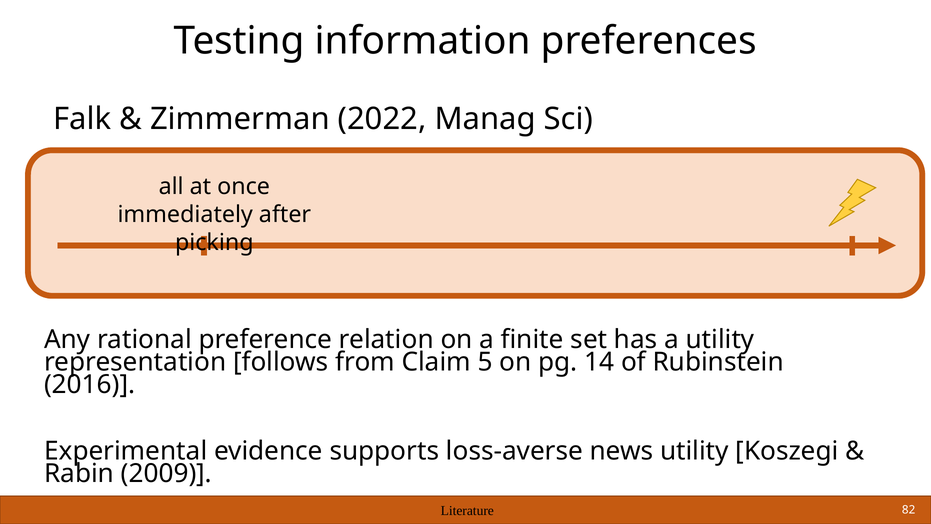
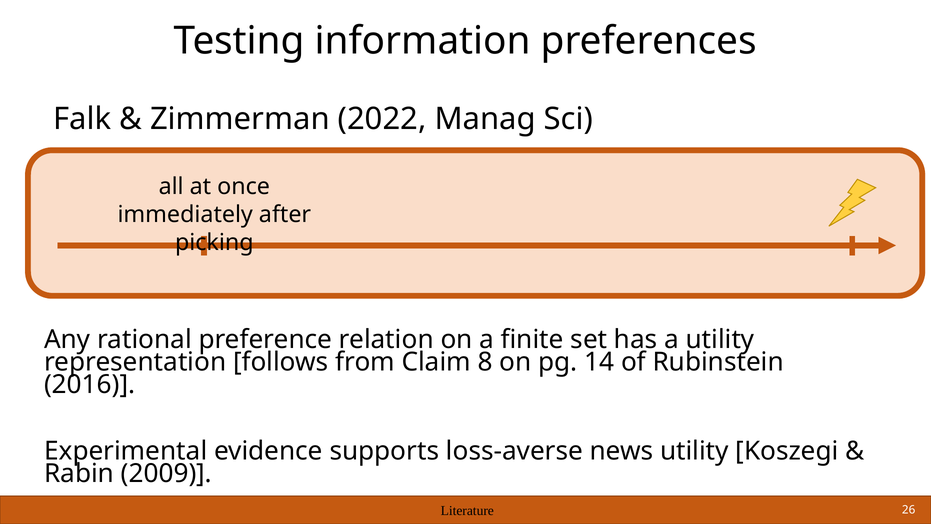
5: 5 -> 8
82: 82 -> 26
